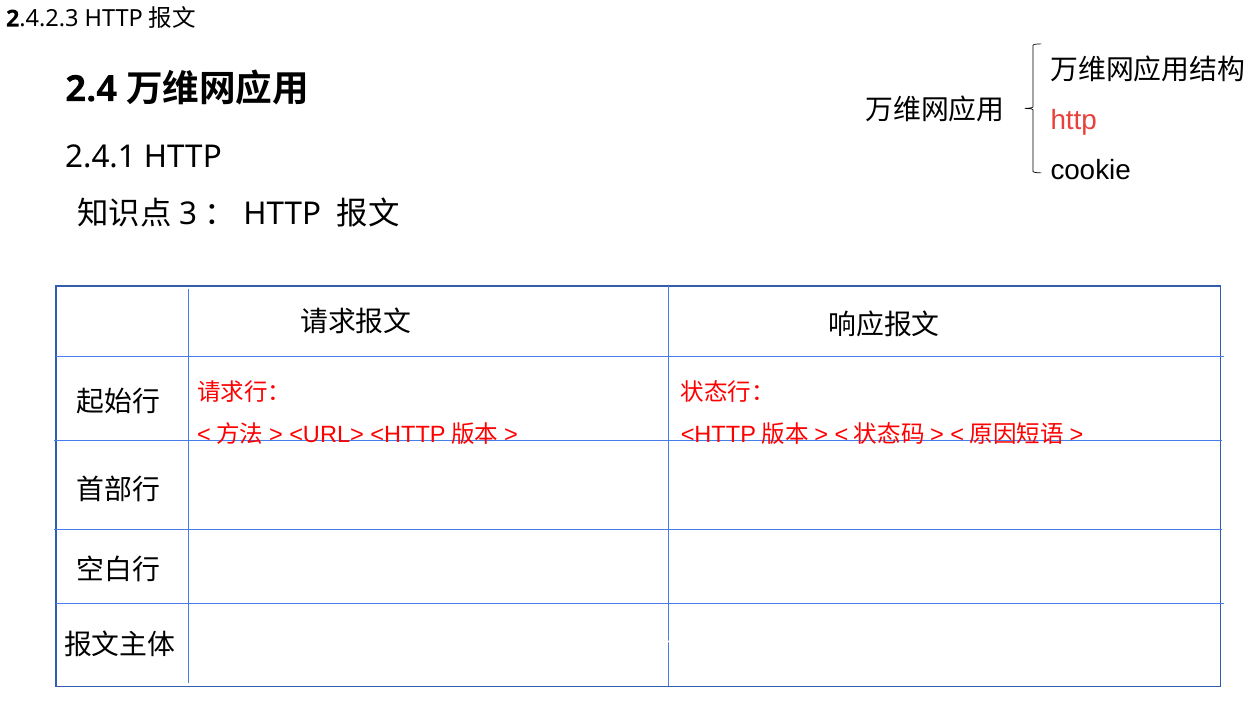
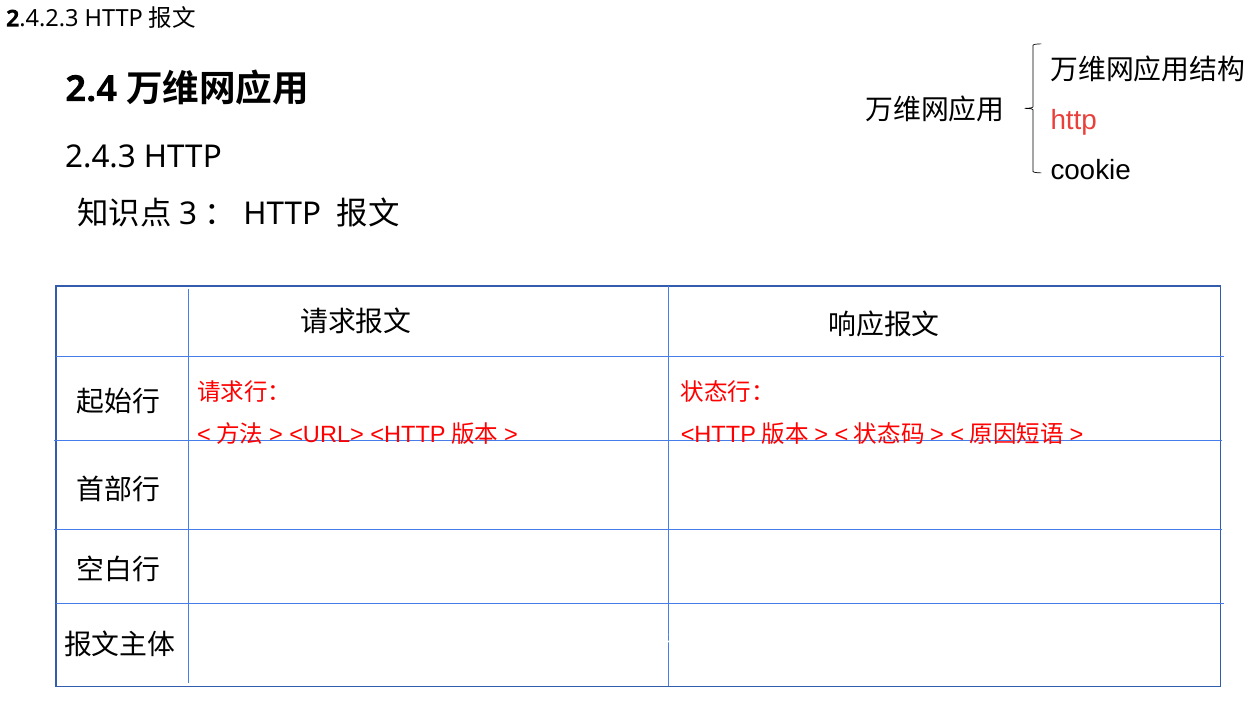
2.4.1: 2.4.1 -> 2.4.3
